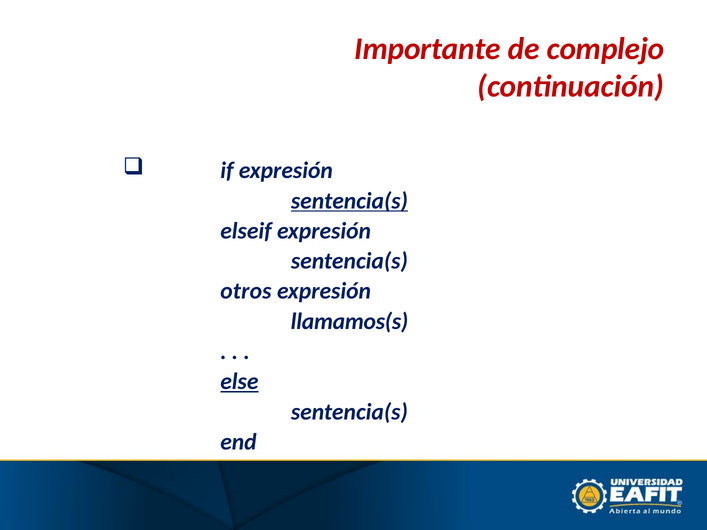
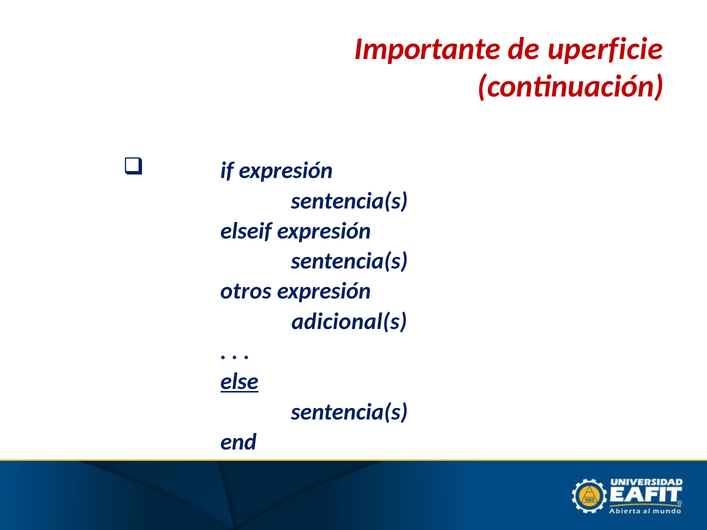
complejo: complejo -> uperficie
sentencia(s at (349, 201) underline: present -> none
llamamos(s: llamamos(s -> adicional(s
